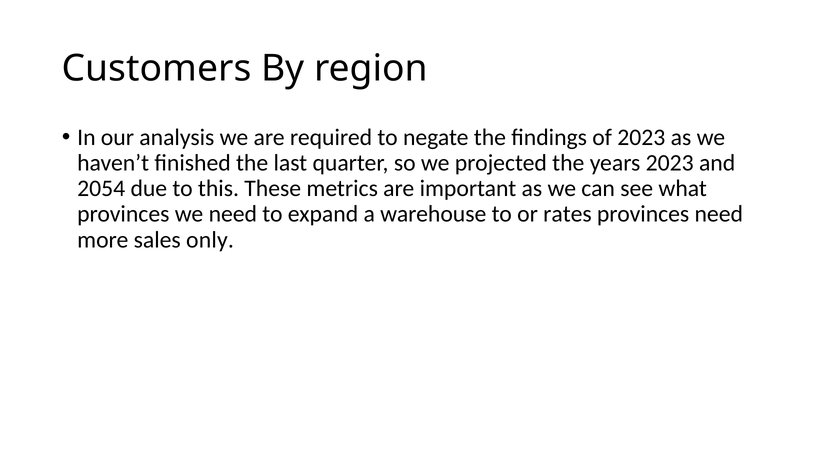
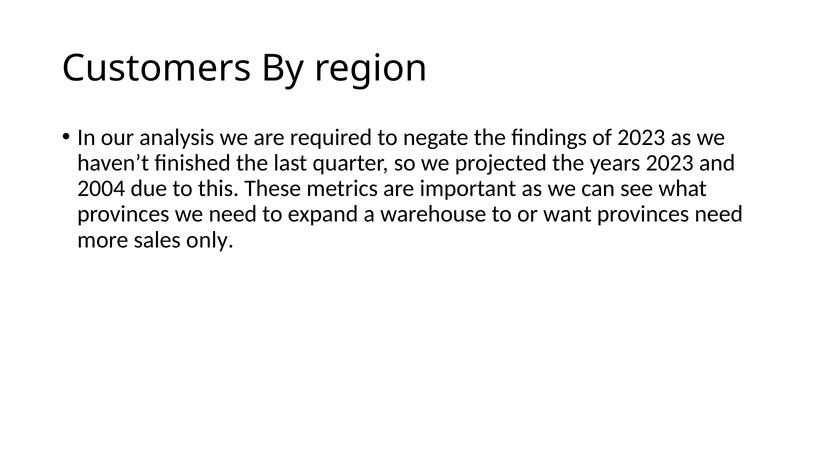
2054: 2054 -> 2004
rates: rates -> want
